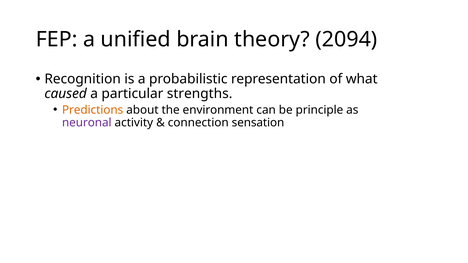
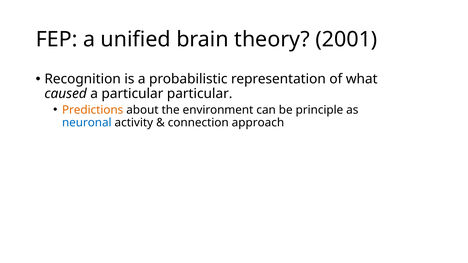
2094: 2094 -> 2001
particular strengths: strengths -> particular
neuronal colour: purple -> blue
sensation: sensation -> approach
